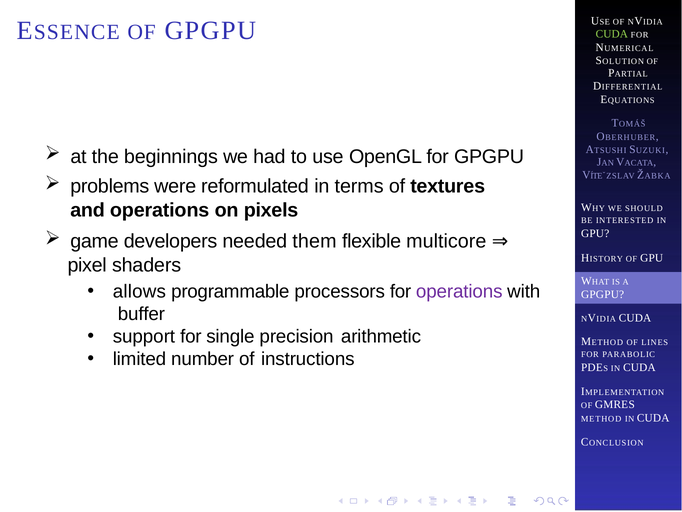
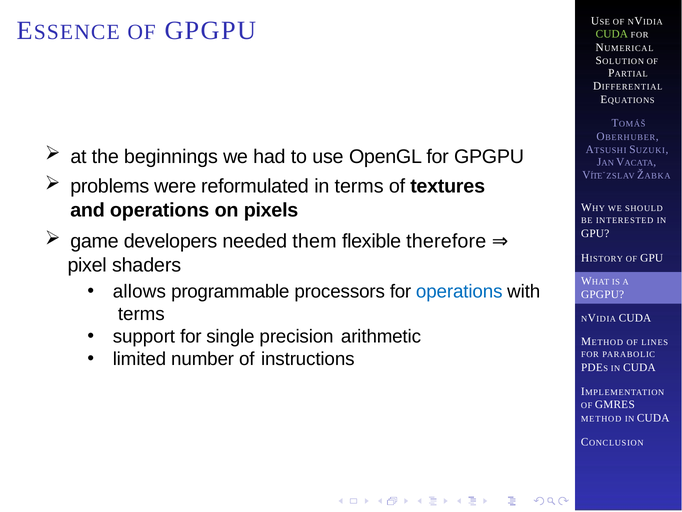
multicore: multicore -> therefore
operations at (459, 291) colour: purple -> blue
buffer at (141, 314): buffer -> terms
